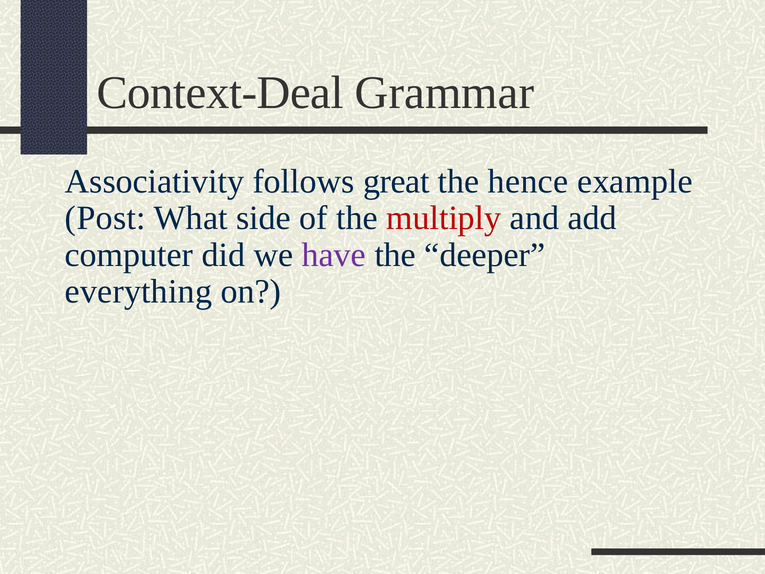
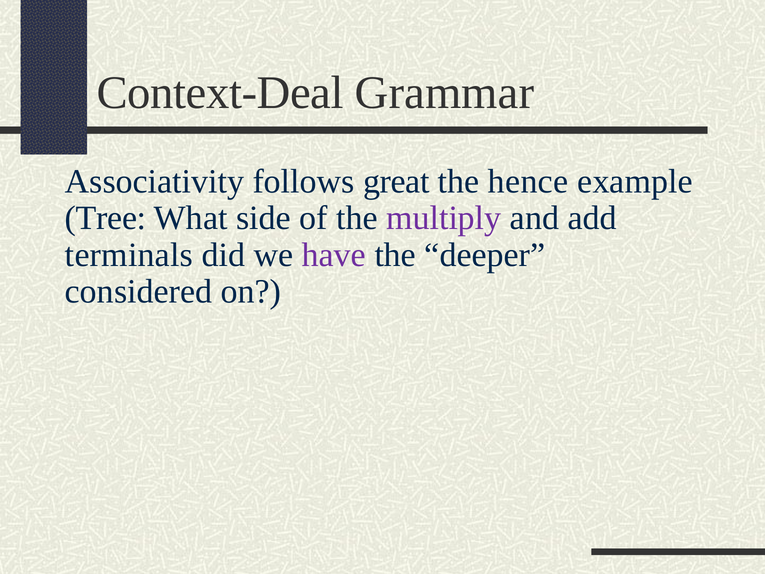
Post: Post -> Tree
multiply colour: red -> purple
computer: computer -> terminals
everything: everything -> considered
